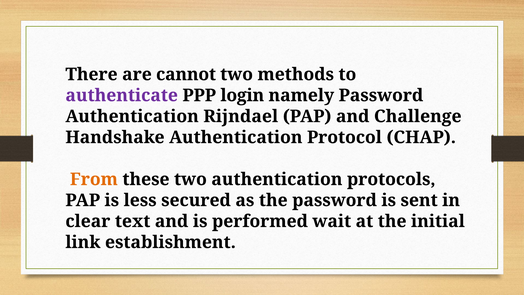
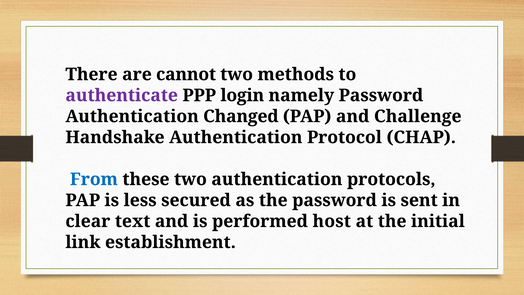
Rijndael: Rijndael -> Changed
From colour: orange -> blue
wait: wait -> host
